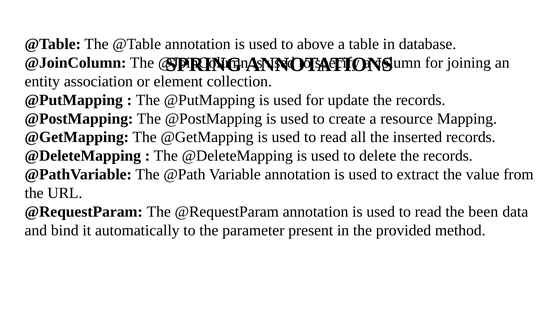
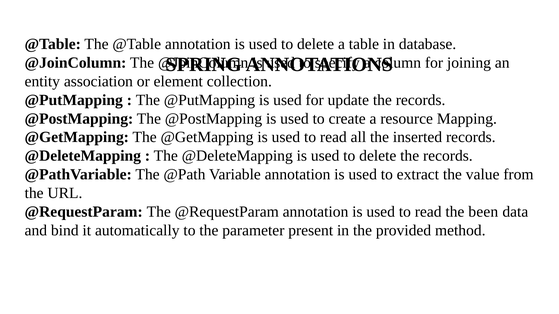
above at (316, 44): above -> delete
